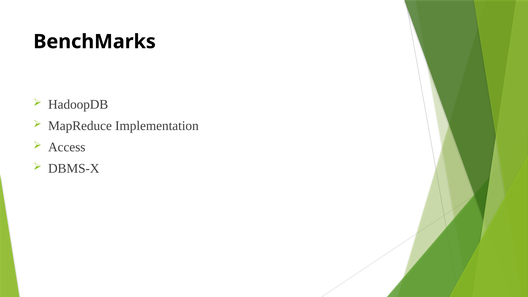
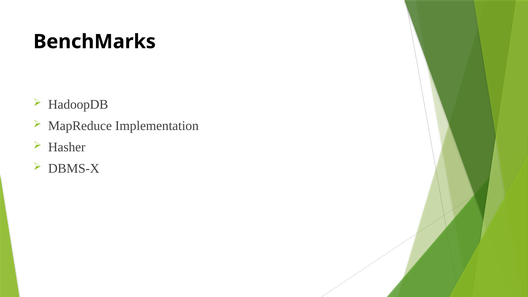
Access: Access -> Hasher
